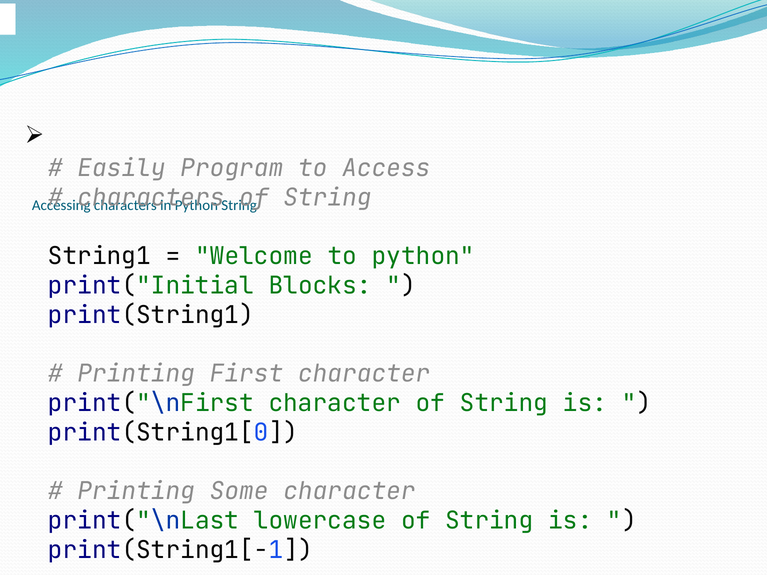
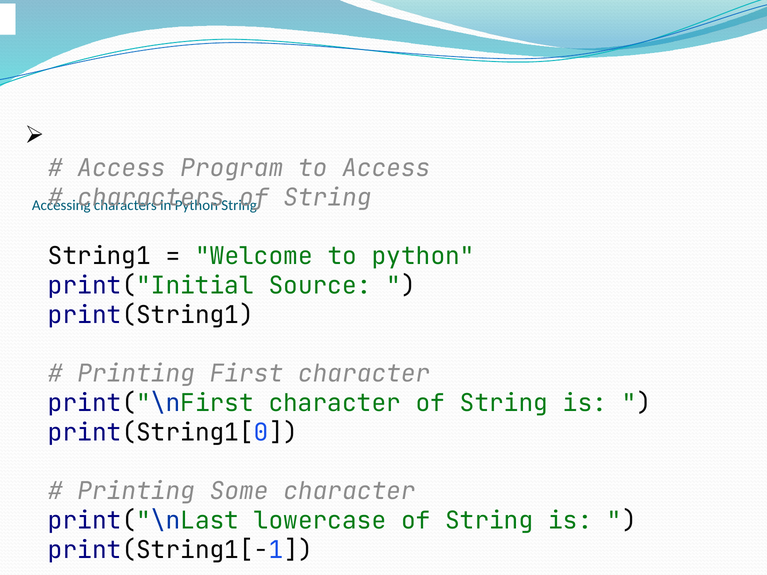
Easily at (121, 168): Easily -> Access
Blocks: Blocks -> Source
